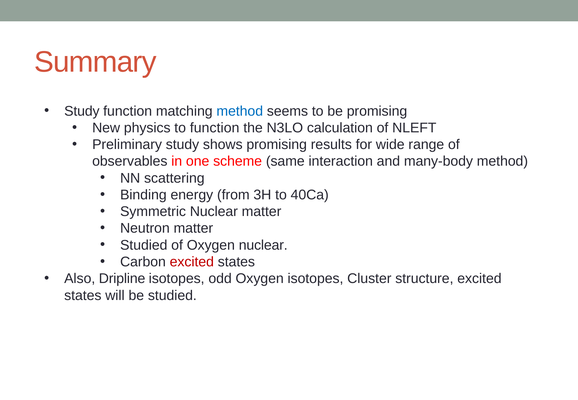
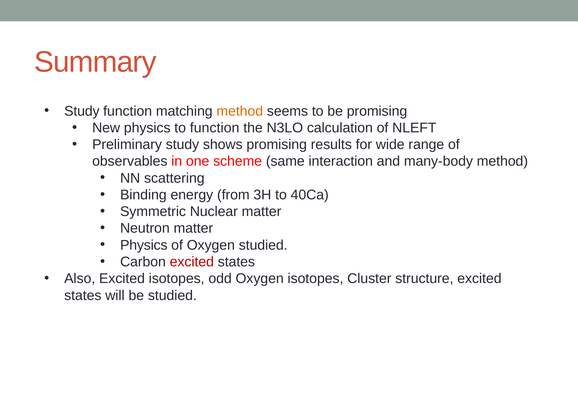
method at (240, 111) colour: blue -> orange
Studied at (144, 245): Studied -> Physics
Oxygen nuclear: nuclear -> studied
Also Dripline: Dripline -> Excited
